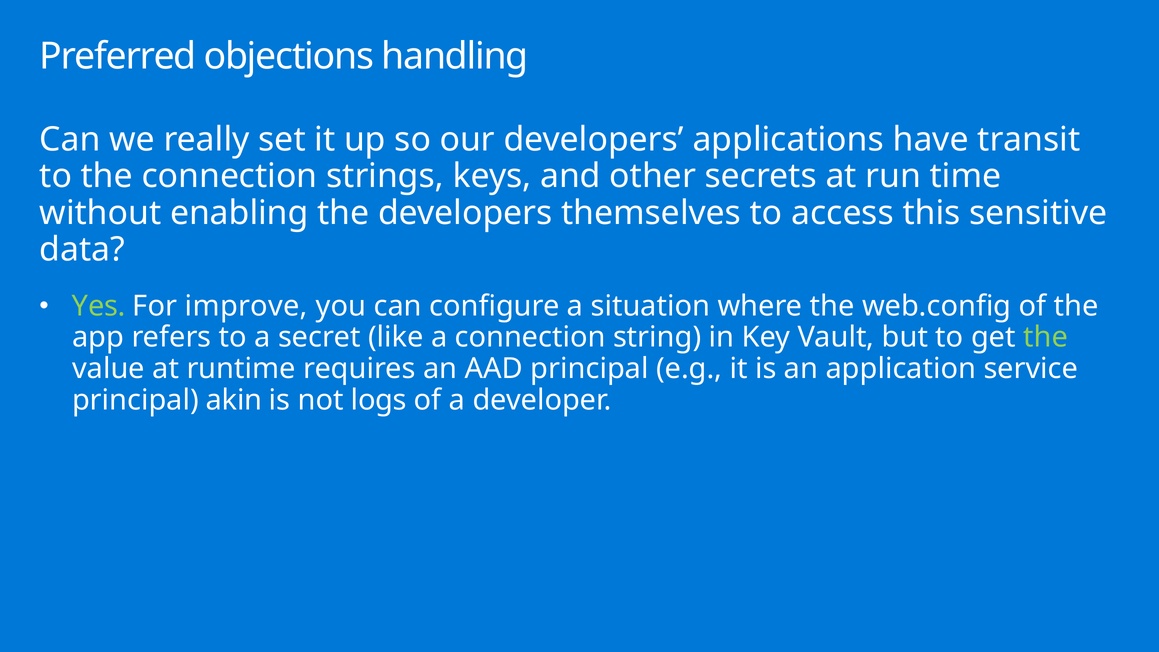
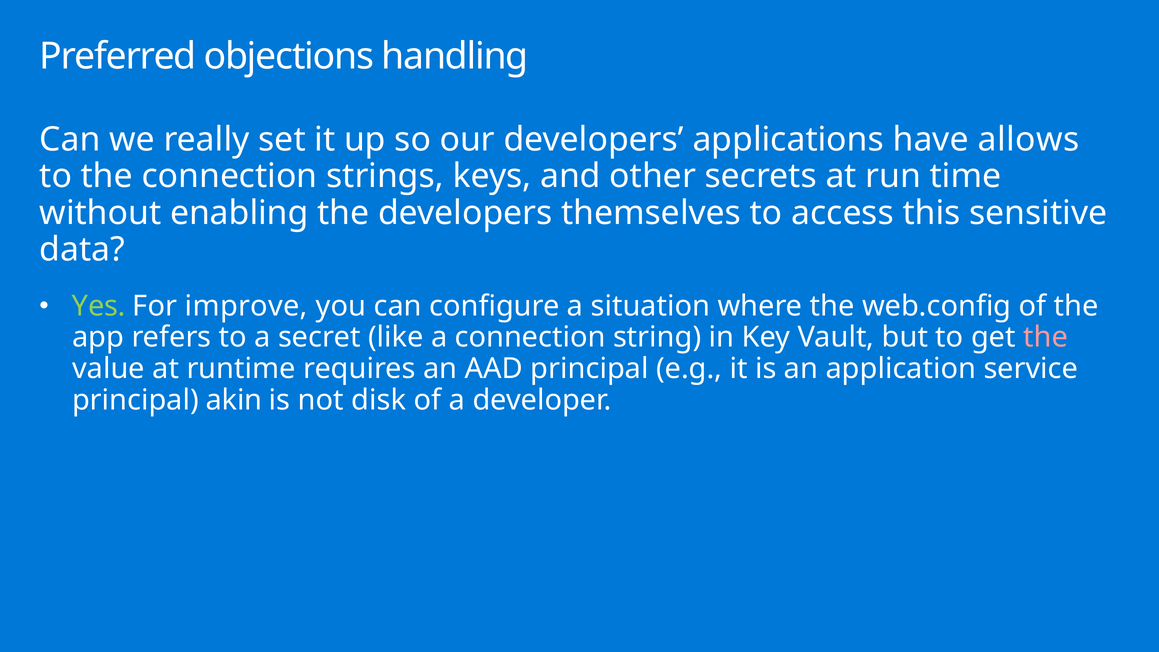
transit: transit -> allows
the at (1046, 337) colour: light green -> pink
logs: logs -> disk
